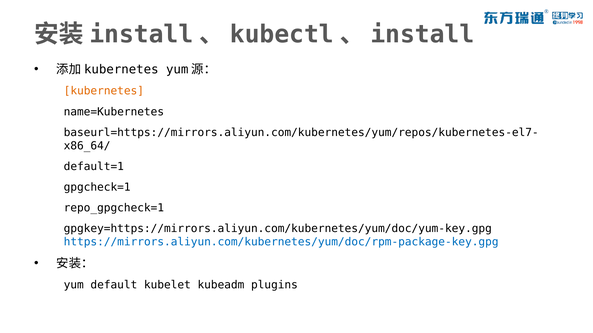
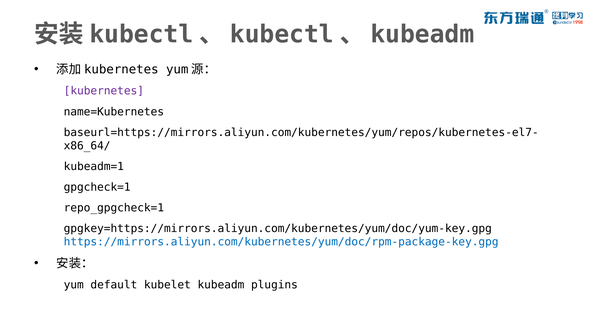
install at (141, 35): install -> kubectl
install at (422, 35): install -> kubeadm
kubernetes colour: orange -> purple
default=1: default=1 -> kubeadm=1
